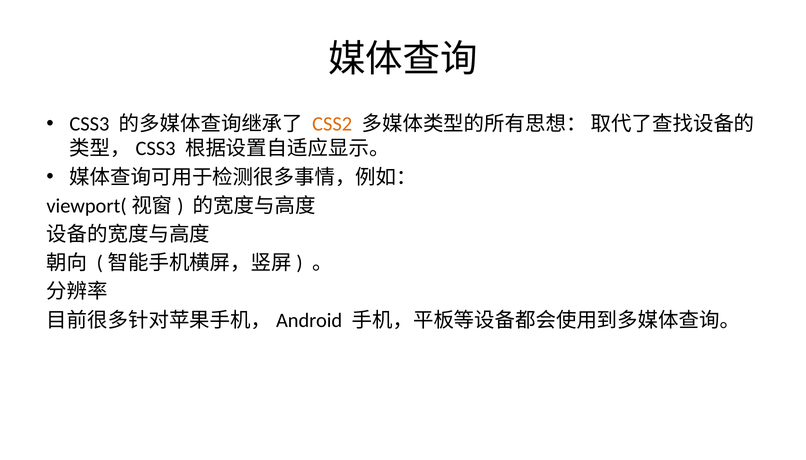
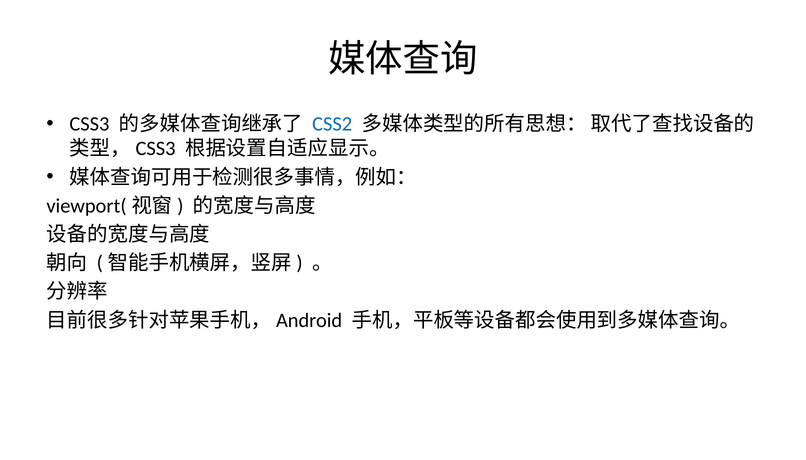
CSS2 colour: orange -> blue
